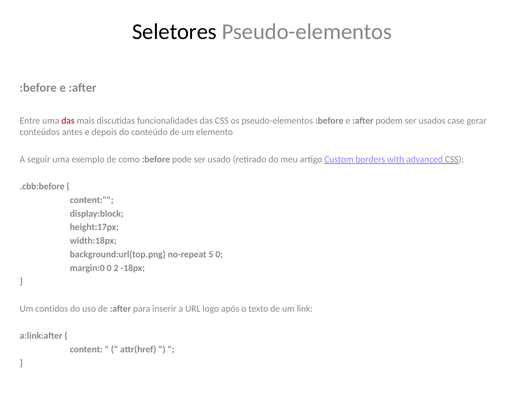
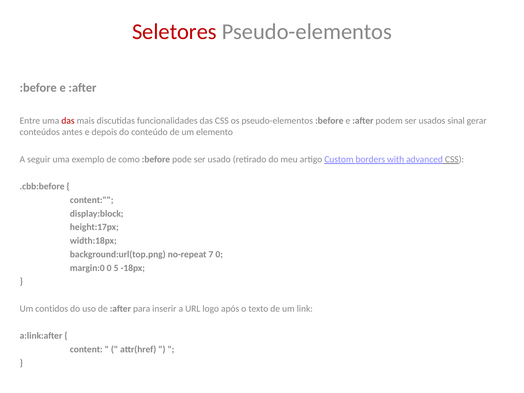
Seletores colour: black -> red
case: case -> sinal
5: 5 -> 7
2: 2 -> 5
